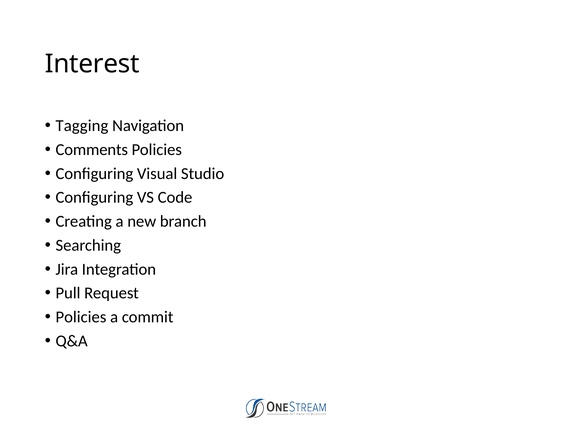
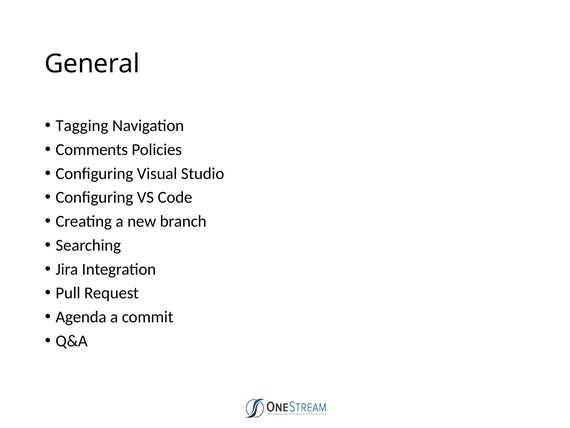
Interest: Interest -> General
Policies at (81, 317): Policies -> Agenda
